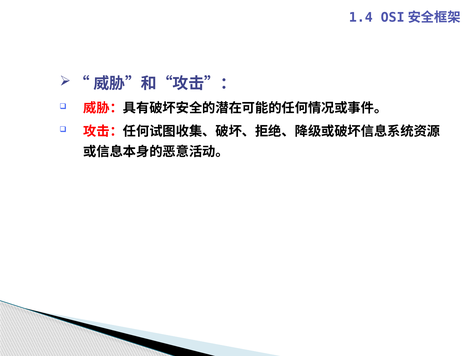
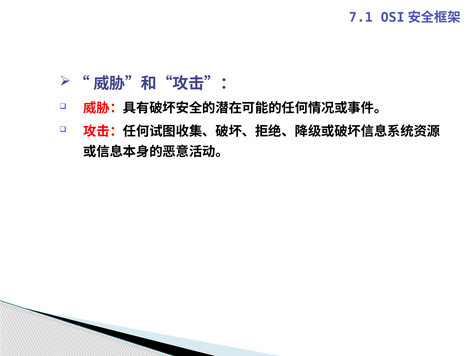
1.4: 1.4 -> 7.1
